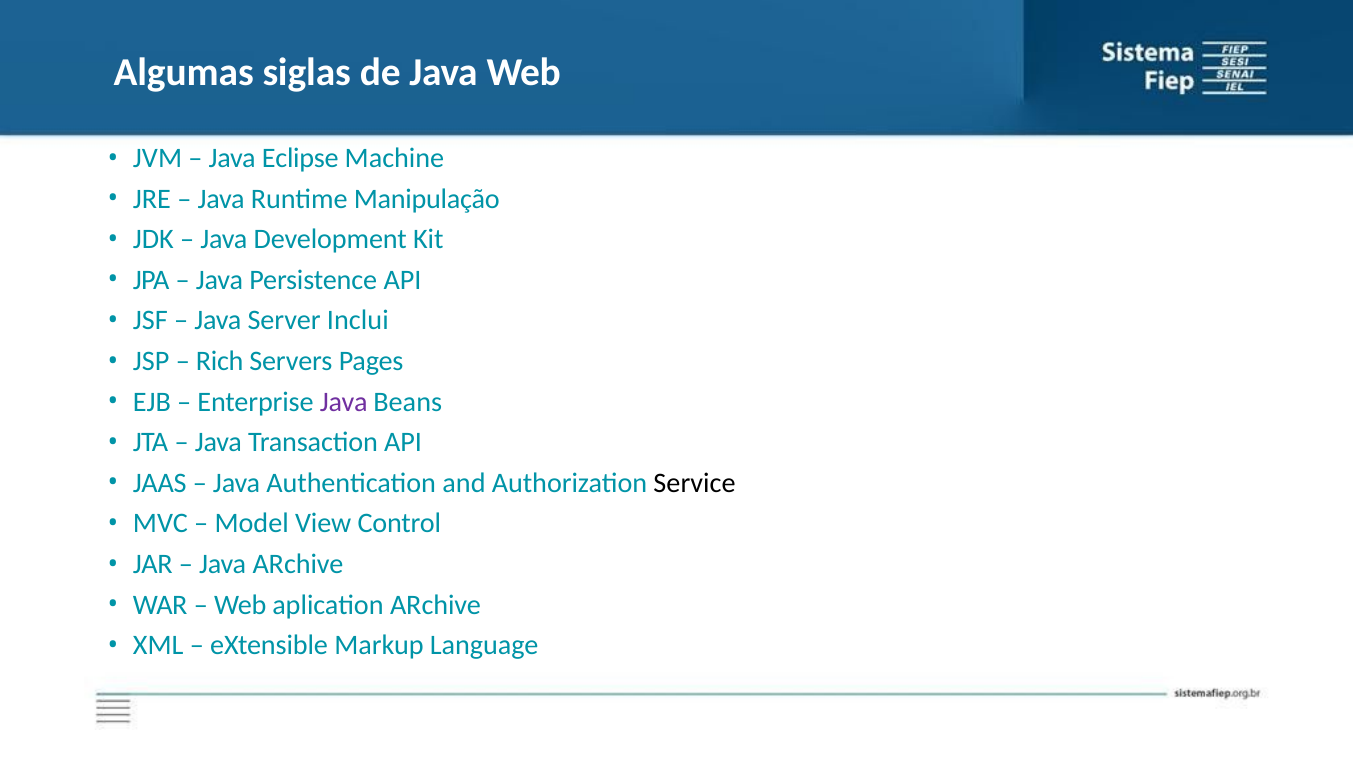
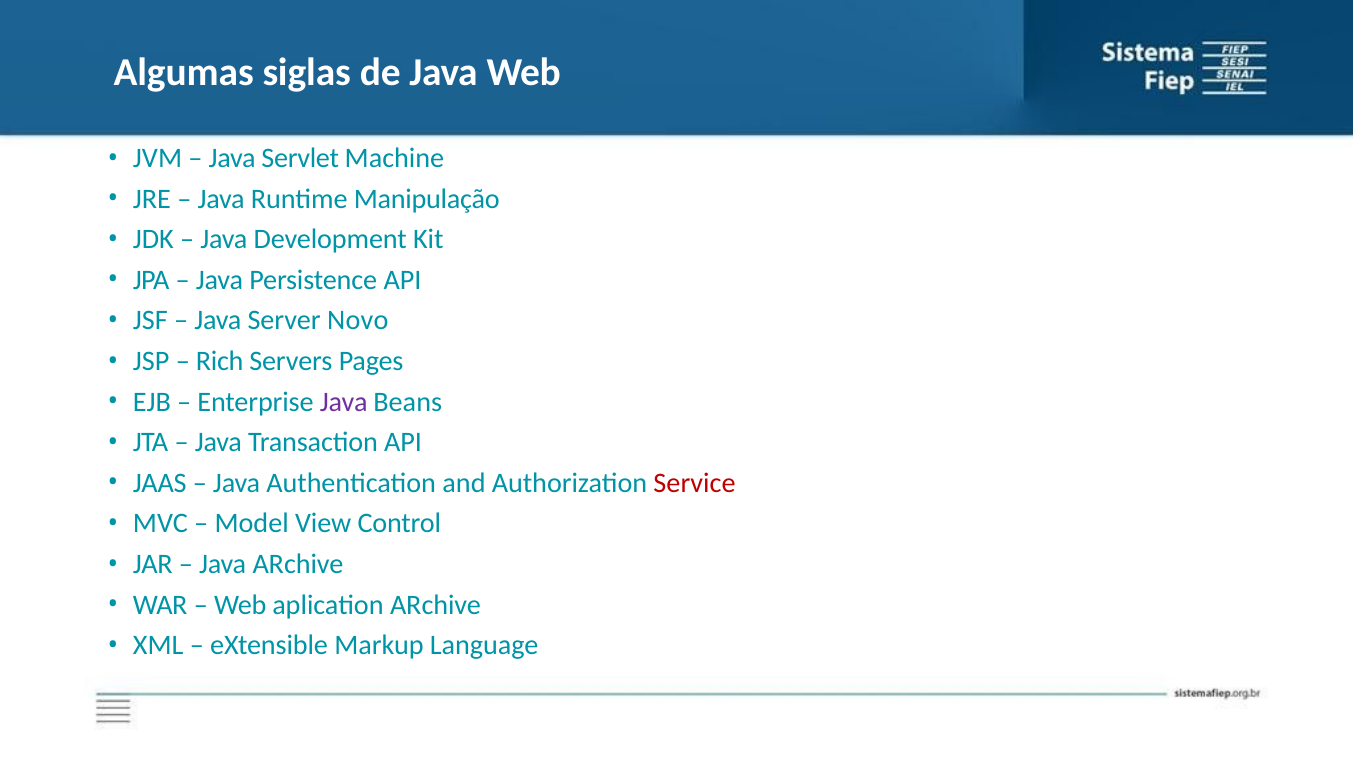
Eclipse: Eclipse -> Servlet
Inclui: Inclui -> Novo
Service colour: black -> red
